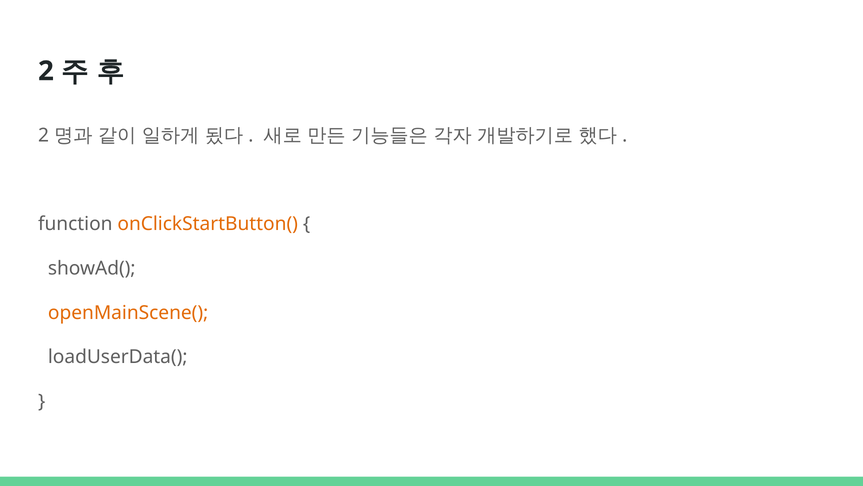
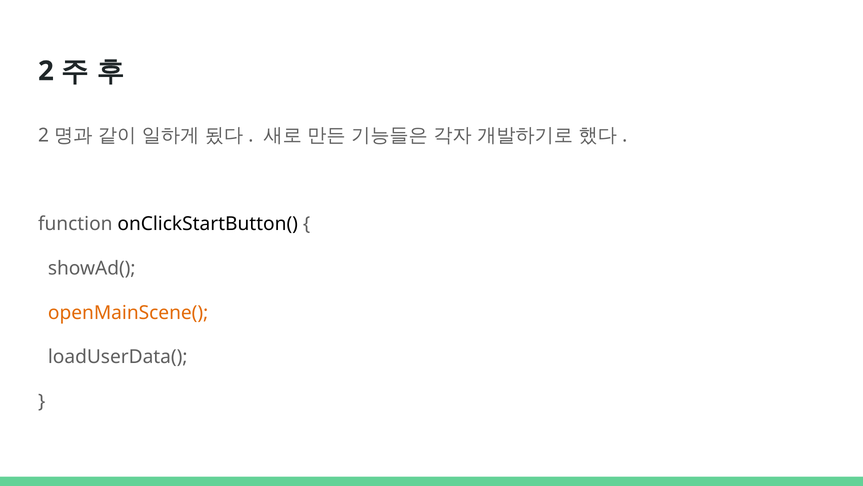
onClickStartButton( colour: orange -> black
